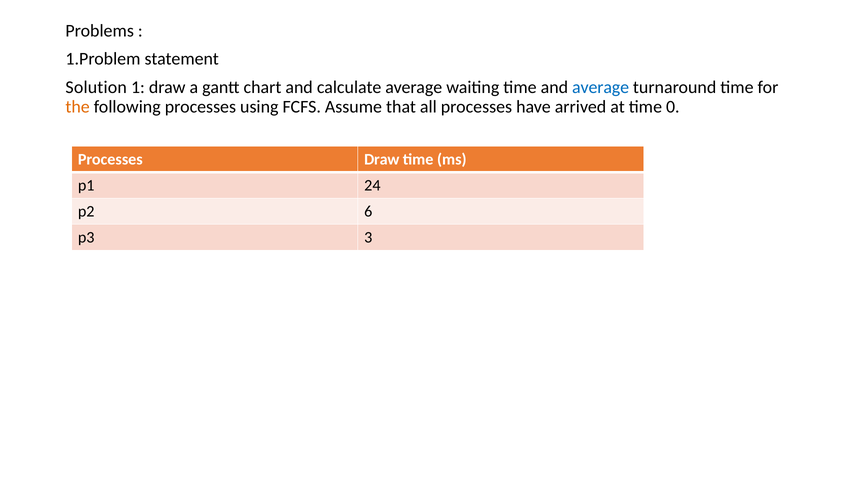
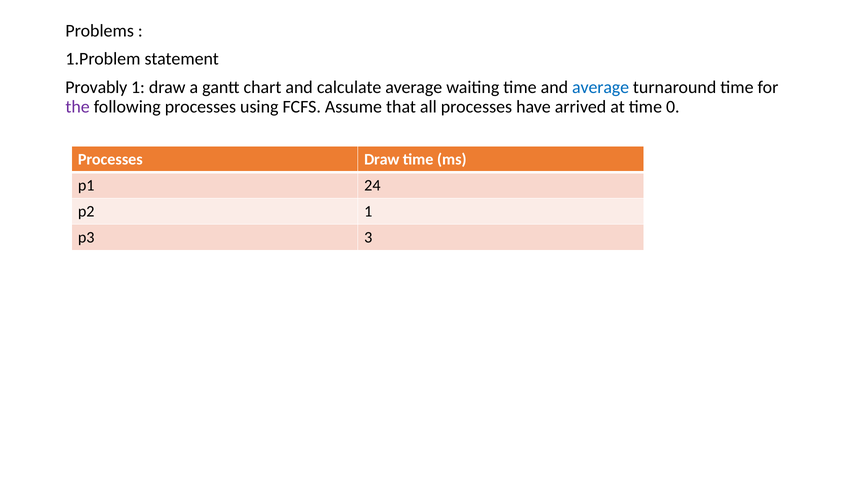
Solution: Solution -> Provably
the colour: orange -> purple
p2 6: 6 -> 1
